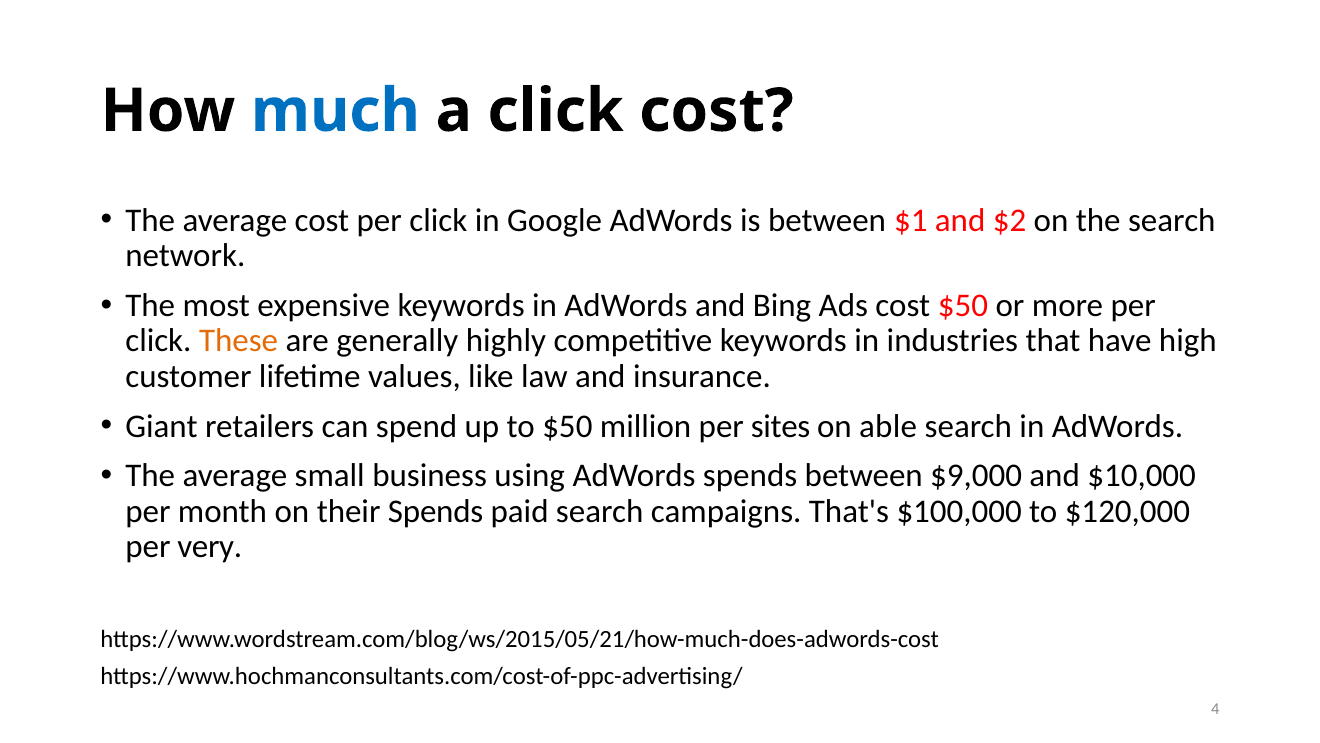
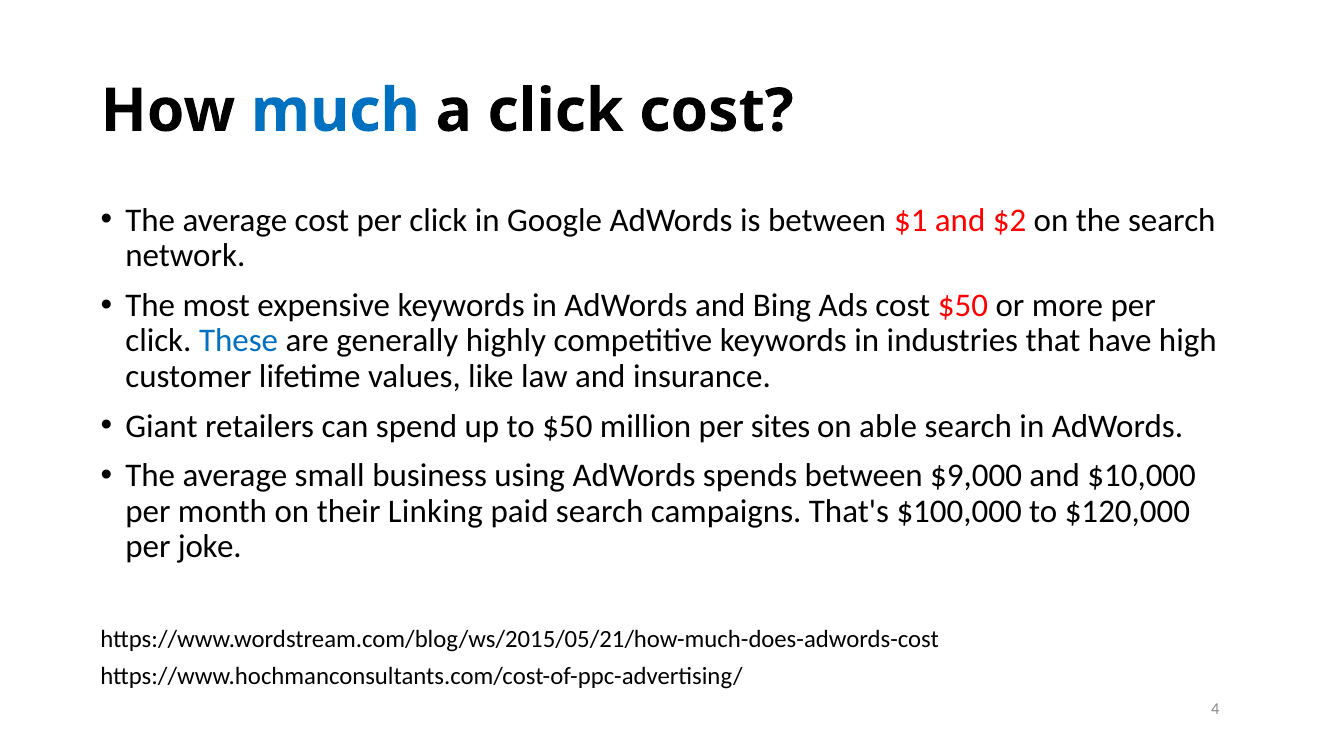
These colour: orange -> blue
their Spends: Spends -> Linking
very: very -> joke
